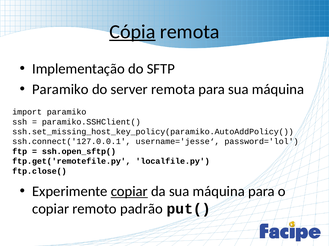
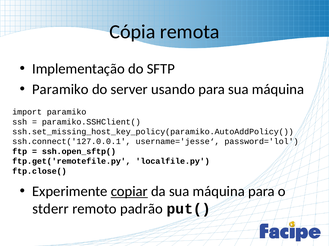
Cópia underline: present -> none
server remota: remota -> usando
copiar at (51, 209): copiar -> stderr
